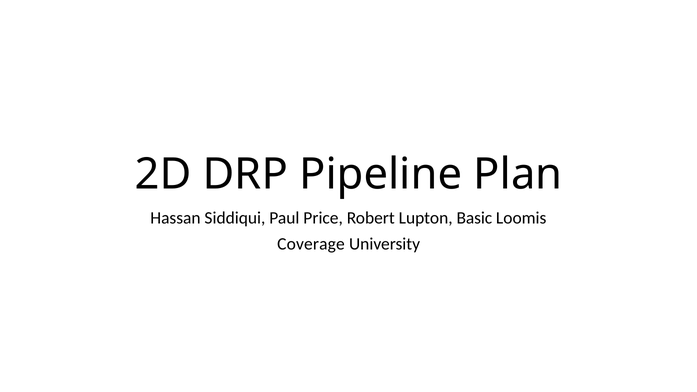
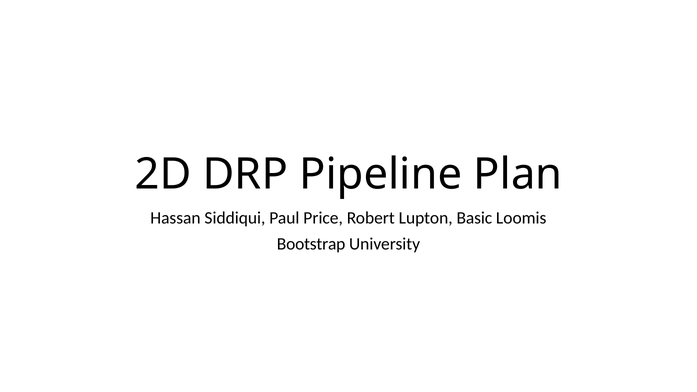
Coverage: Coverage -> Bootstrap
